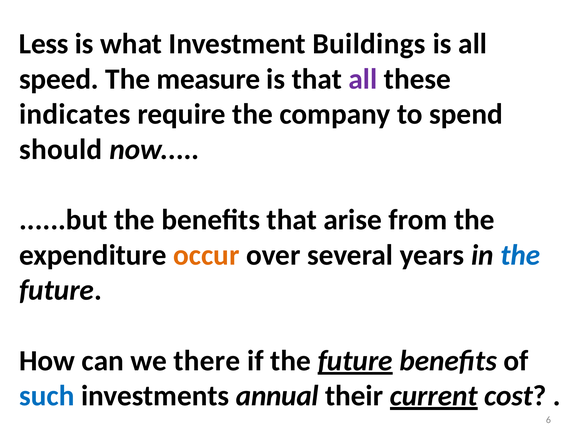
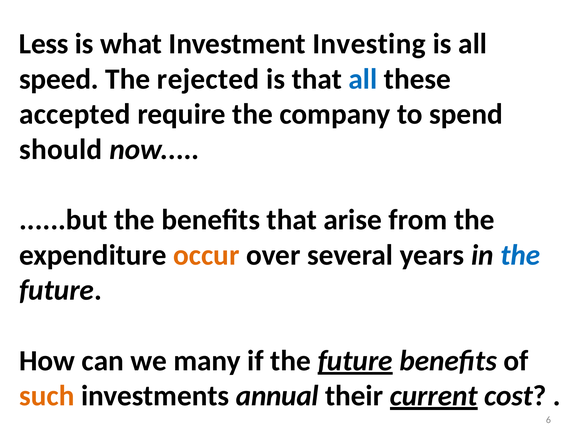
Buildings: Buildings -> Investing
measure: measure -> rejected
all at (363, 79) colour: purple -> blue
indicates: indicates -> accepted
there: there -> many
such colour: blue -> orange
